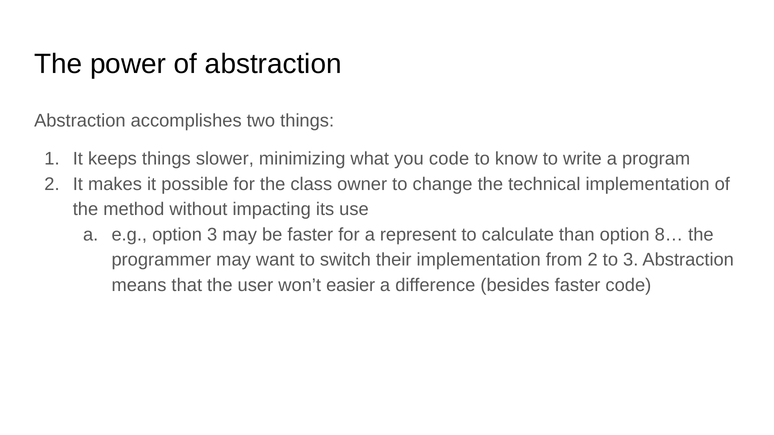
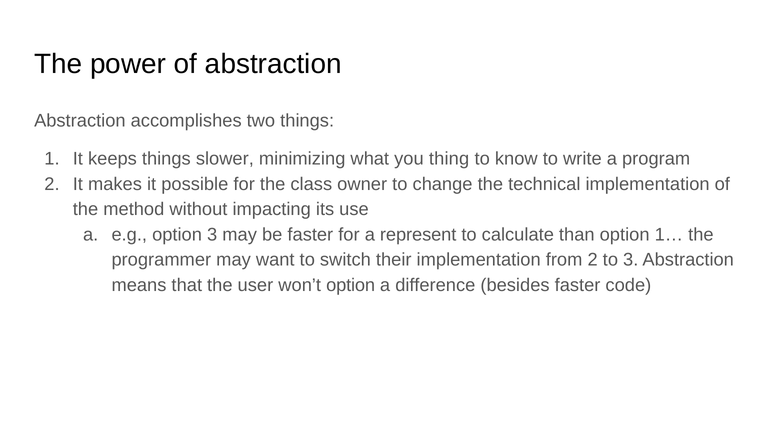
you code: code -> thing
8…: 8… -> 1…
won’t easier: easier -> option
